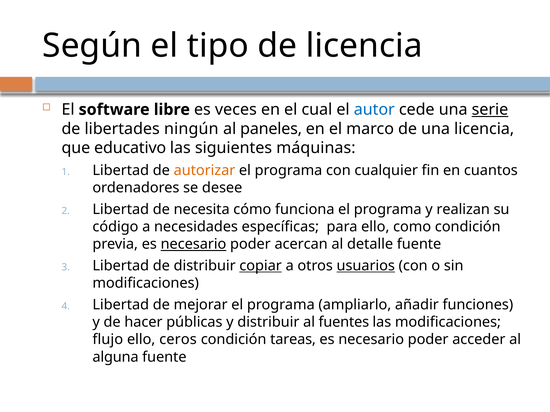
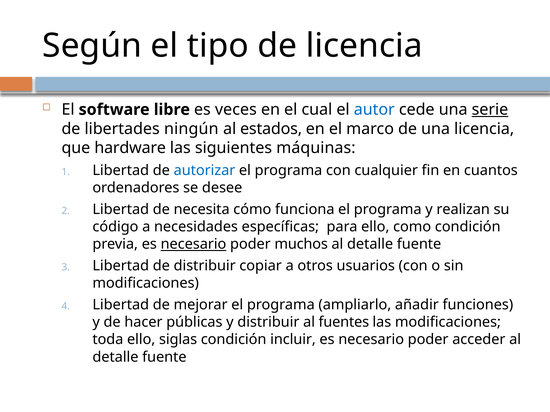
paneles: paneles -> estados
educativo: educativo -> hardware
autorizar colour: orange -> blue
acercan: acercan -> muchos
copiar underline: present -> none
usuarios underline: present -> none
flujo: flujo -> toda
ceros: ceros -> siglas
tareas: tareas -> incluir
alguna at (116, 357): alguna -> detalle
